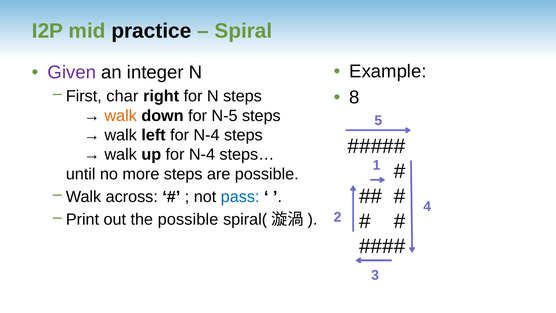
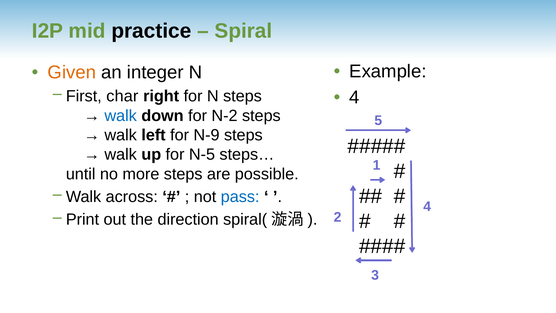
Given colour: purple -> orange
8 at (354, 97): 8 -> 4
walk at (121, 116) colour: orange -> blue
N-5: N-5 -> N-2
left for N-4: N-4 -> N-9
up for N-4: N-4 -> N-5
the possible: possible -> direction
